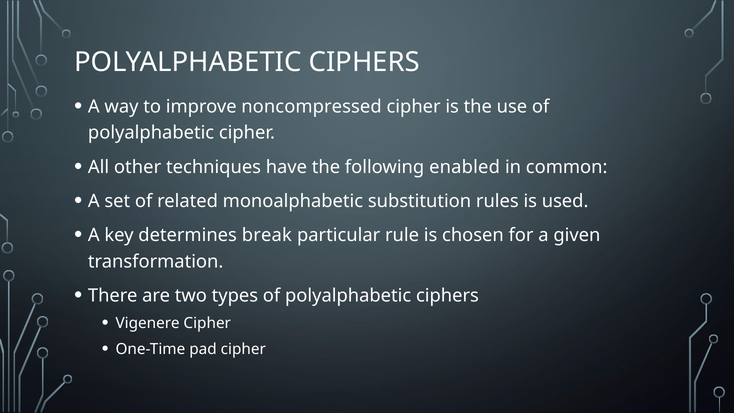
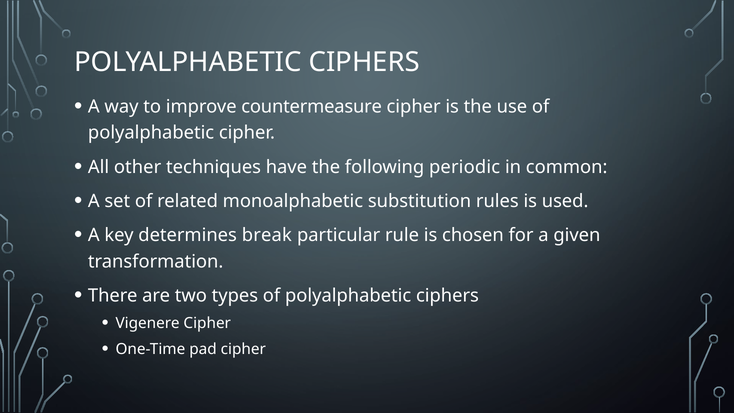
noncompressed: noncompressed -> countermeasure
enabled: enabled -> periodic
